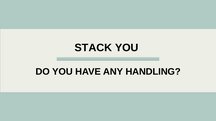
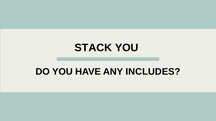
HANDLING: HANDLING -> INCLUDES
